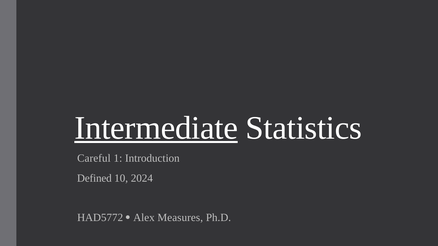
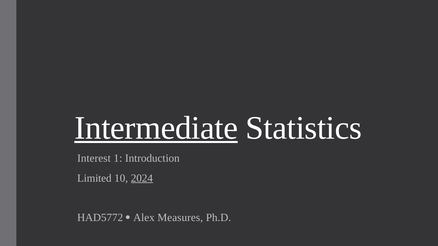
Careful: Careful -> Interest
Defined: Defined -> Limited
2024 underline: none -> present
